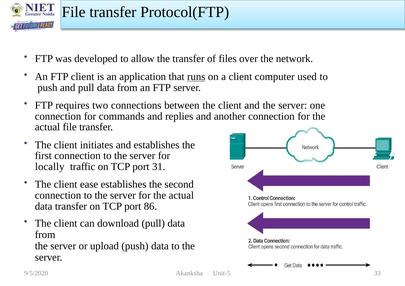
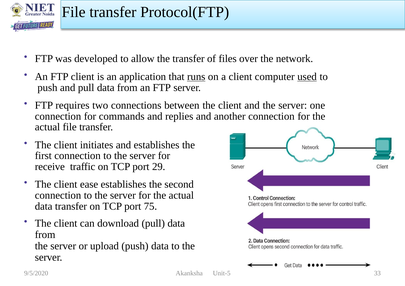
used underline: none -> present
locally: locally -> receive
31: 31 -> 29
86: 86 -> 75
